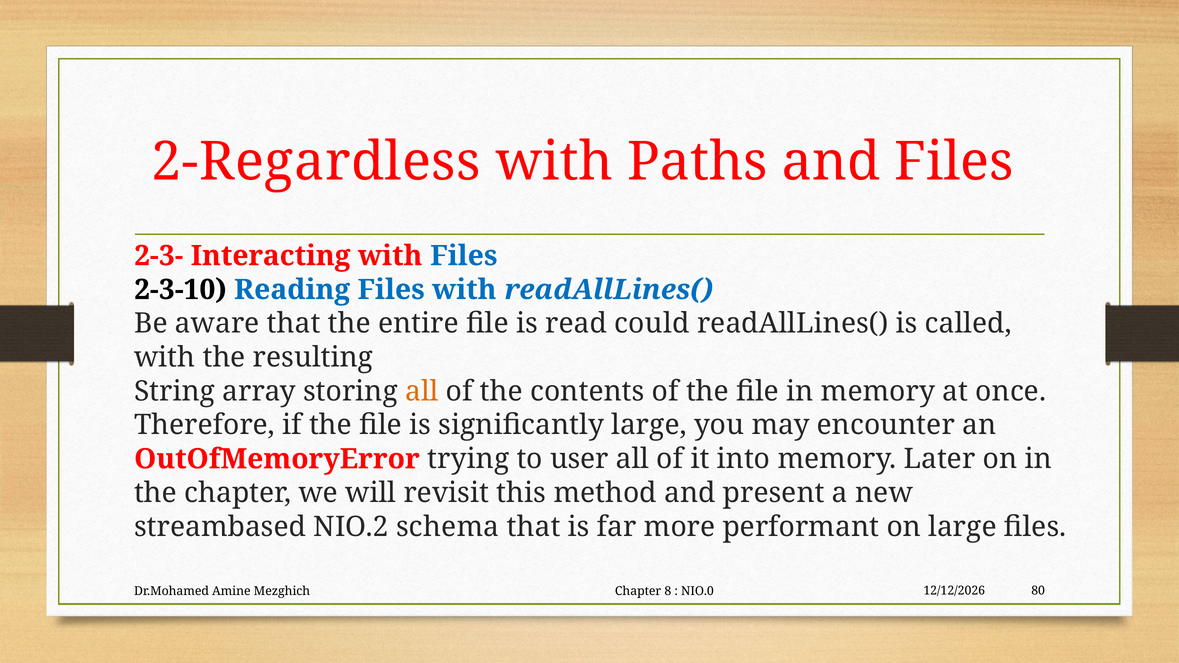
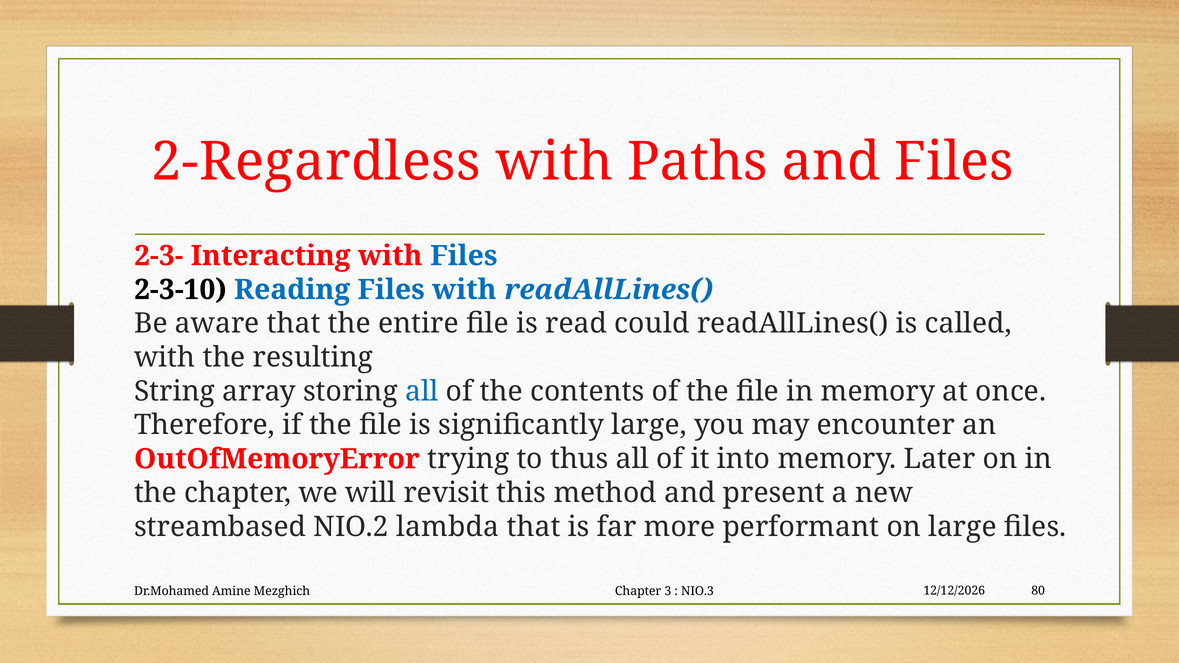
all at (422, 391) colour: orange -> blue
user: user -> thus
schema: schema -> lambda
8: 8 -> 3
NIO.0: NIO.0 -> NIO.3
